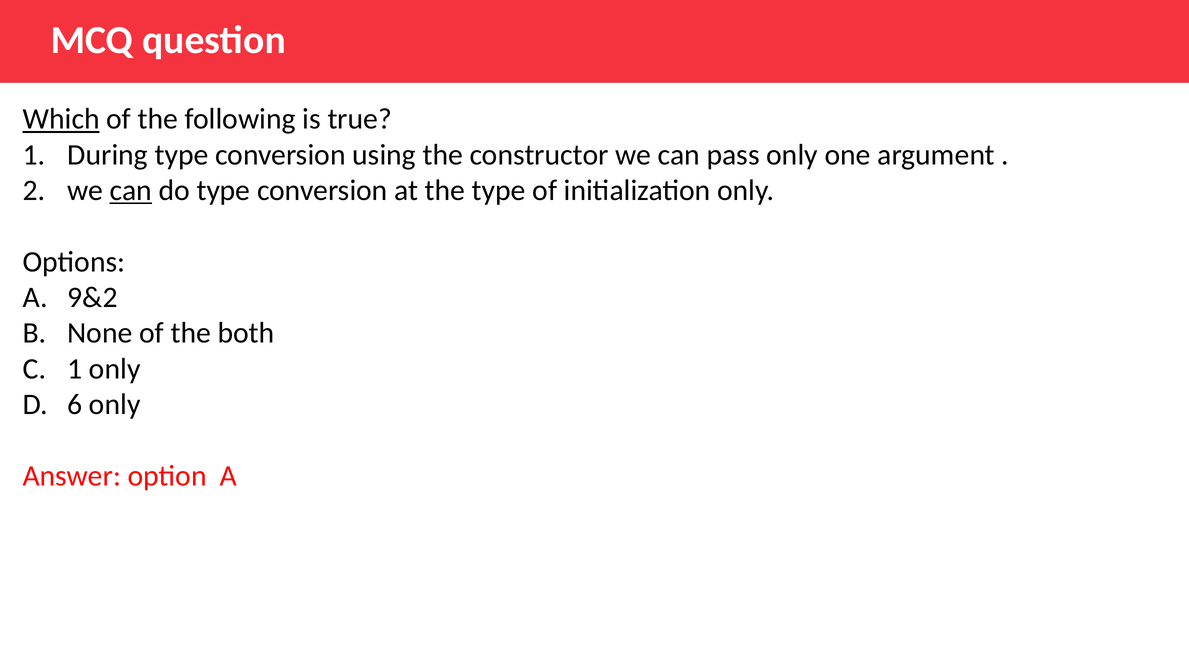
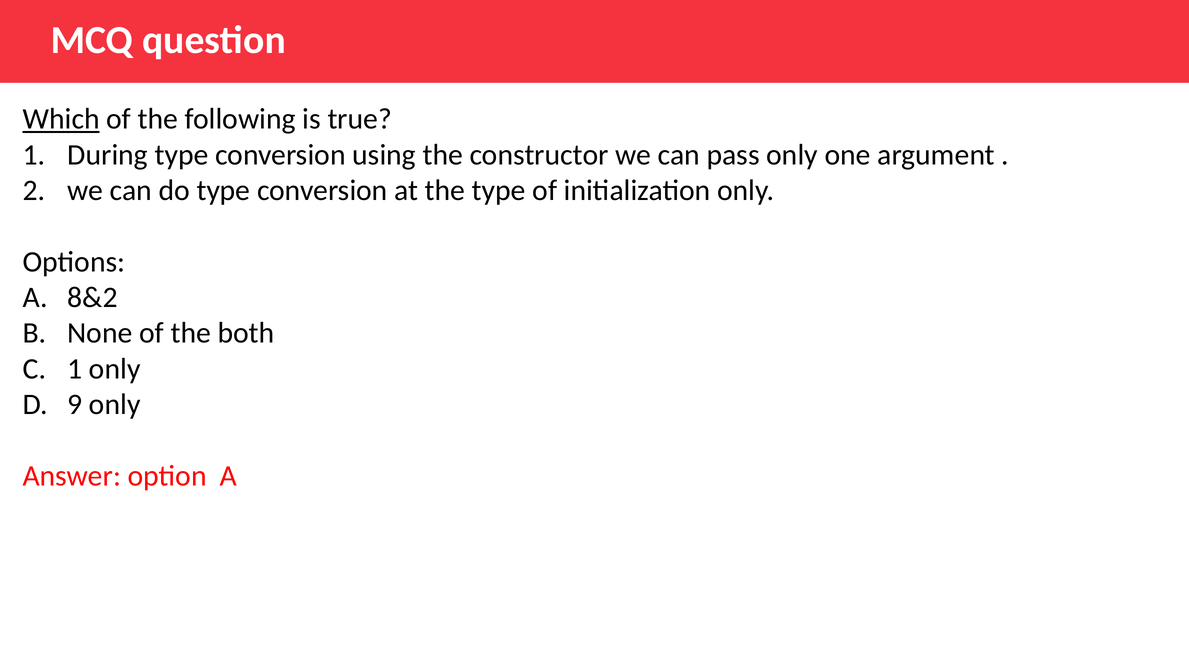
can at (131, 190) underline: present -> none
9&2: 9&2 -> 8&2
6: 6 -> 9
